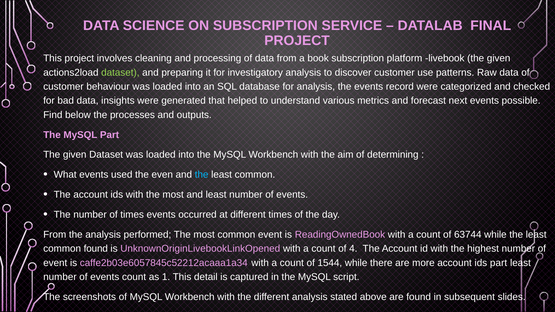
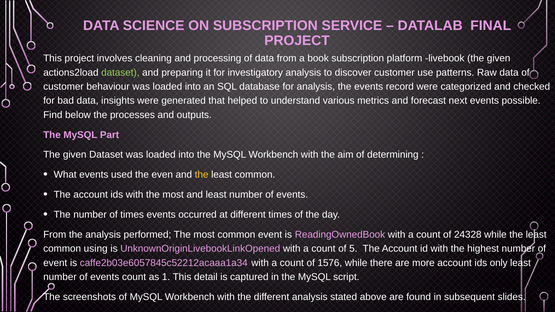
the at (202, 175) colour: light blue -> yellow
63744: 63744 -> 24328
common found: found -> using
4: 4 -> 5
1544: 1544 -> 1576
ids part: part -> only
